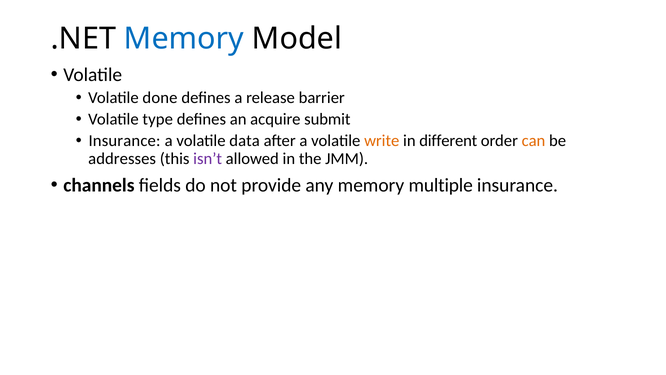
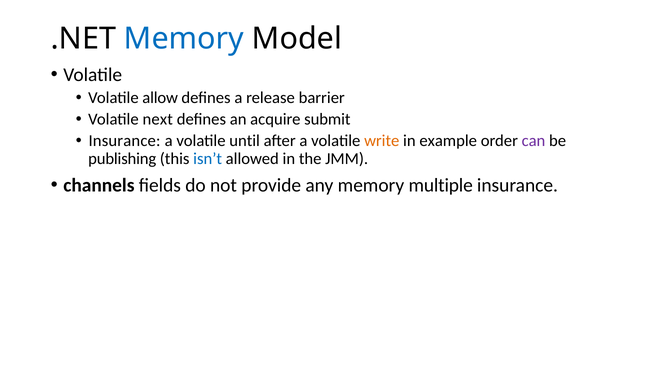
done: done -> allow
type: type -> next
data: data -> until
different: different -> example
can colour: orange -> purple
addresses: addresses -> publishing
isn’t colour: purple -> blue
